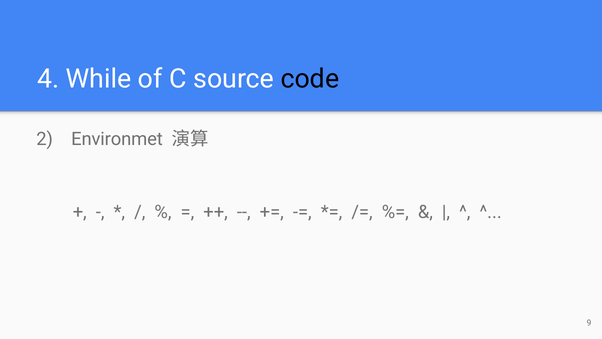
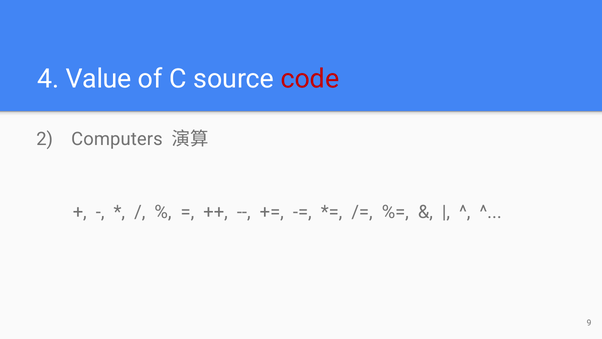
While: While -> Value
code colour: black -> red
Environmet: Environmet -> Computers
